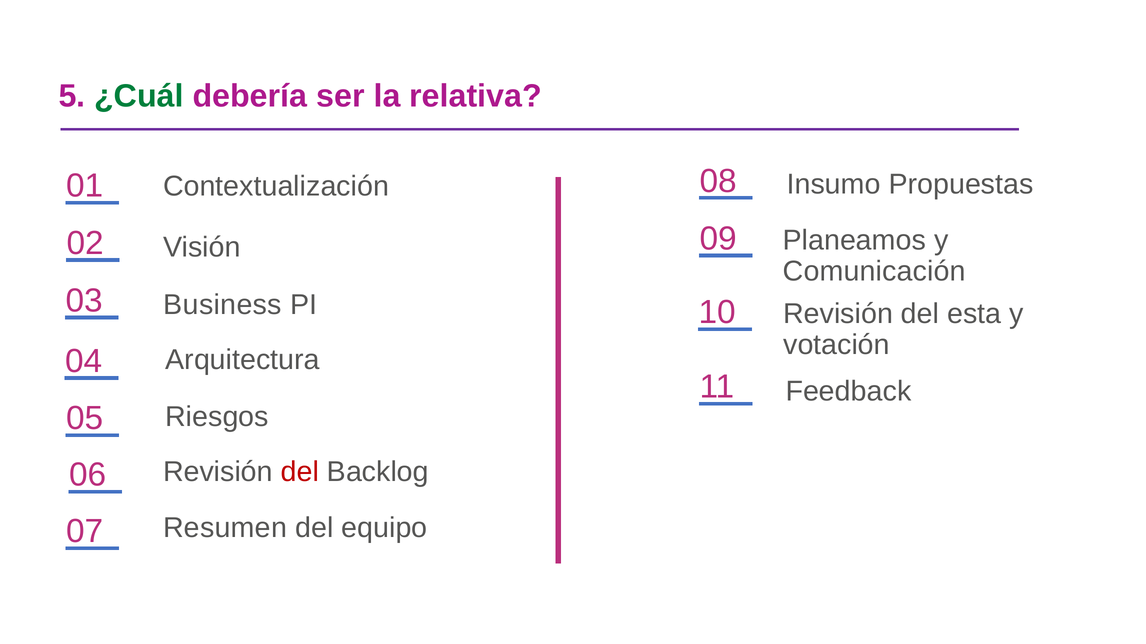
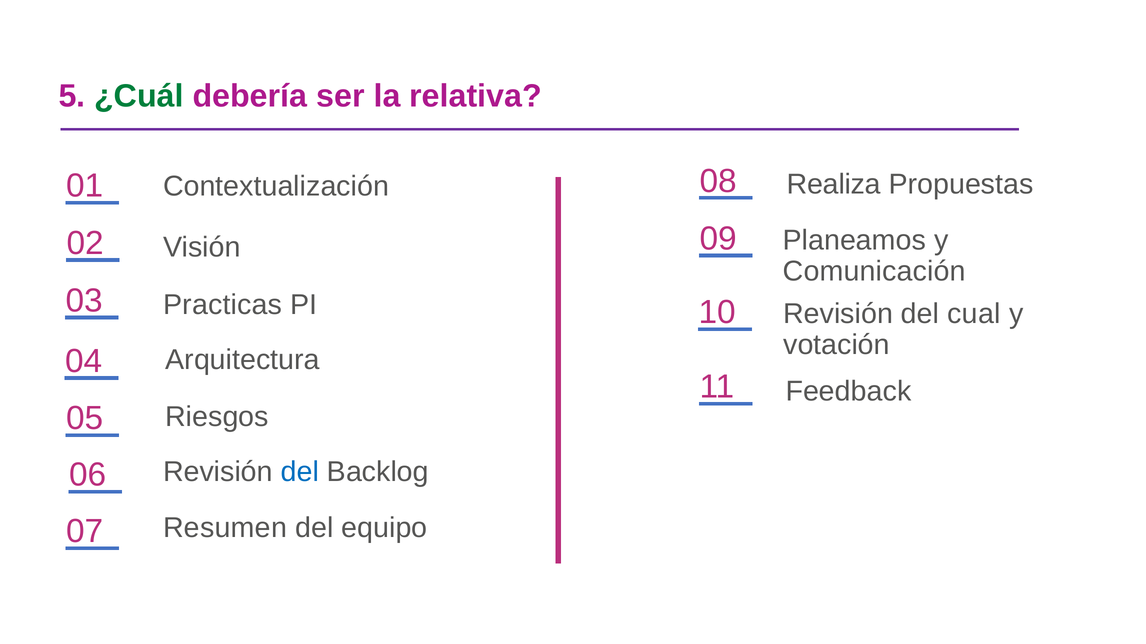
Insumo: Insumo -> Realiza
Business: Business -> Practicas
esta: esta -> cual
del at (300, 473) colour: red -> blue
